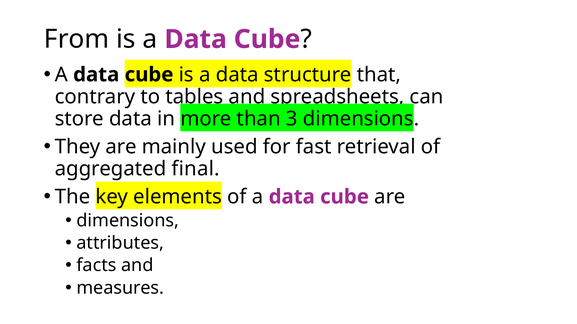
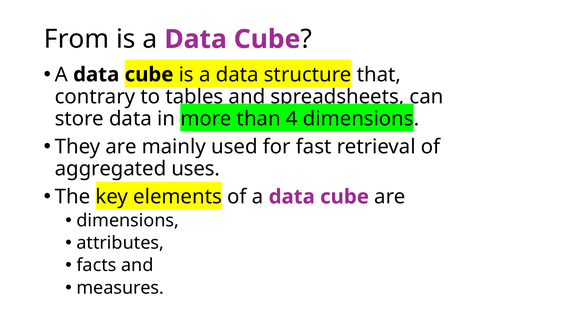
3: 3 -> 4
final: final -> uses
